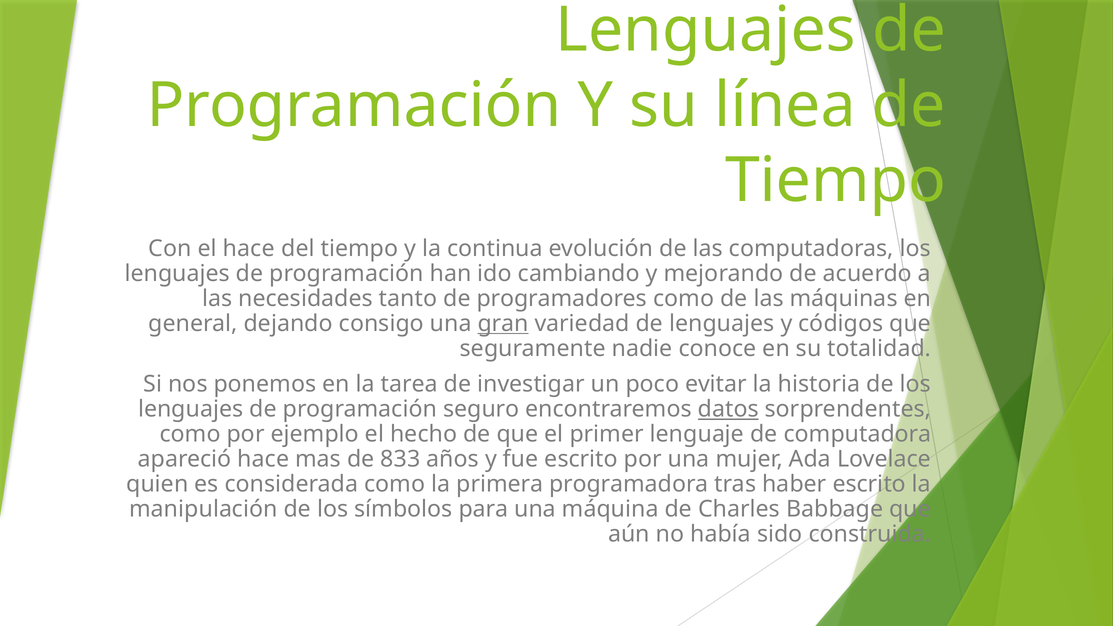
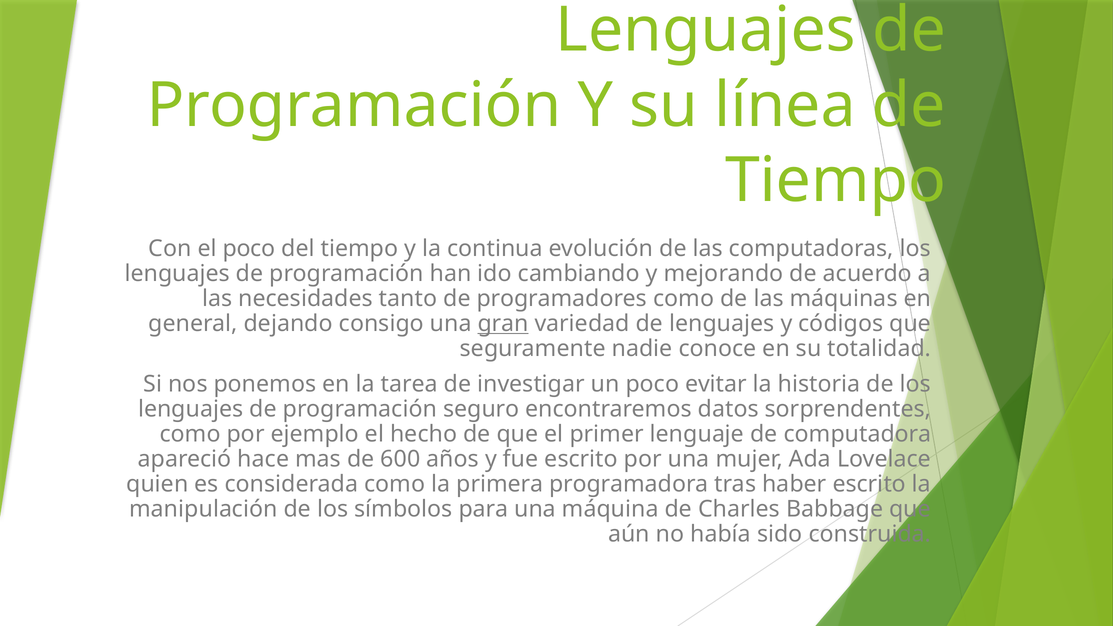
el hace: hace -> poco
datos underline: present -> none
833: 833 -> 600
